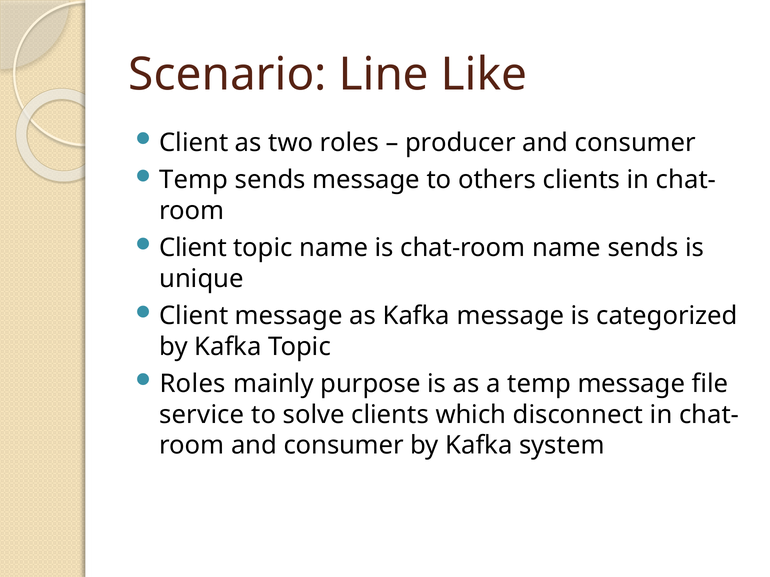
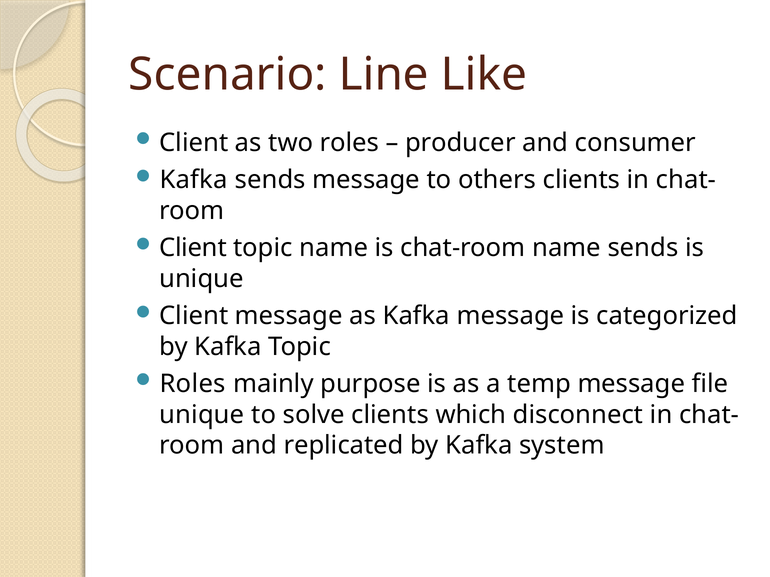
Temp at (194, 180): Temp -> Kafka
service at (202, 415): service -> unique
consumer at (344, 446): consumer -> replicated
